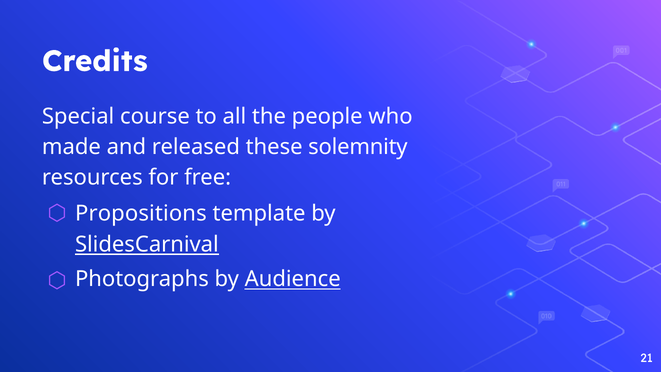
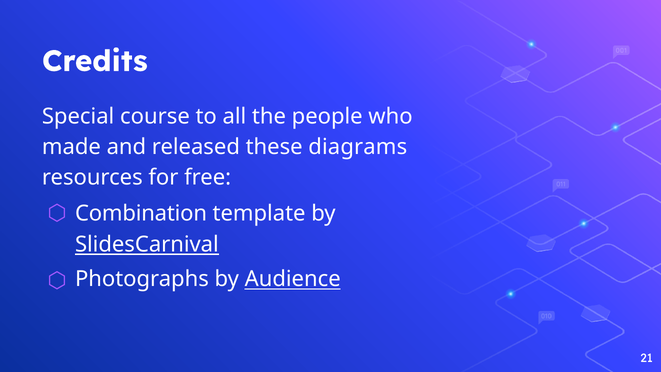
solemnity: solemnity -> diagrams
Propositions: Propositions -> Combination
